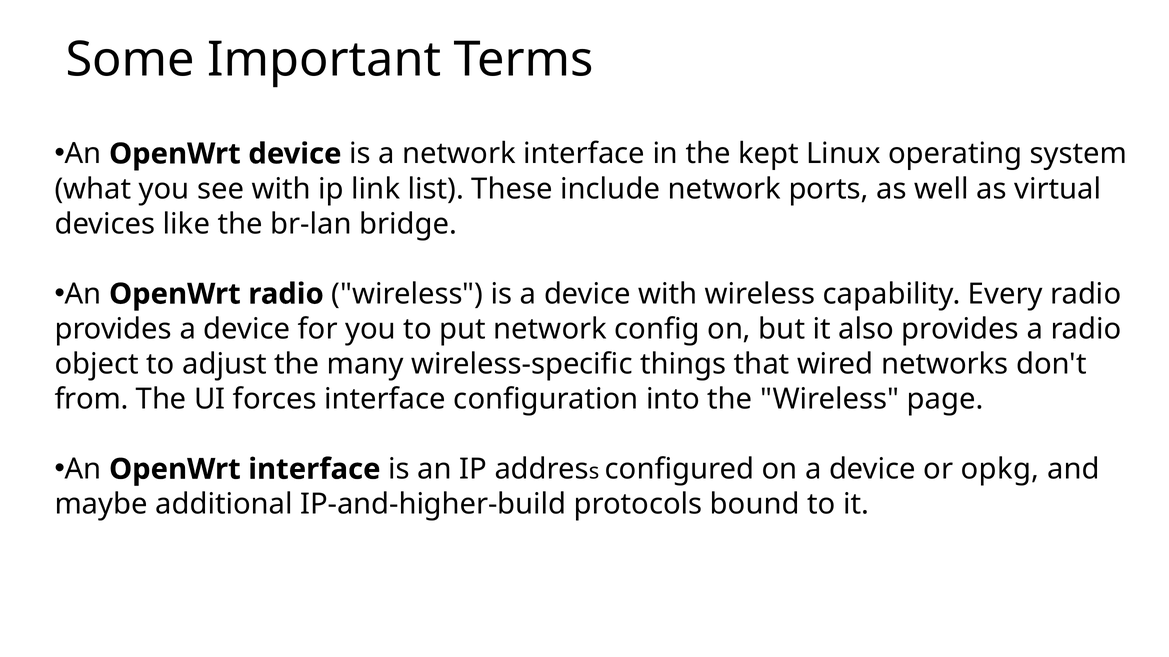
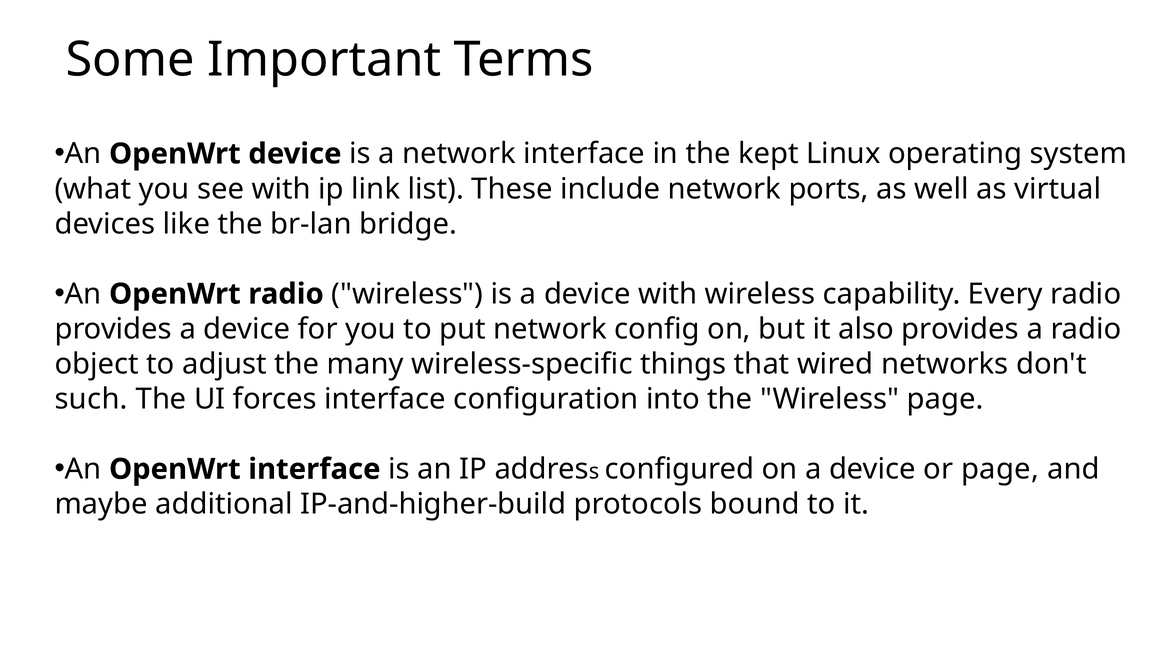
from: from -> such
or opkg: opkg -> page
